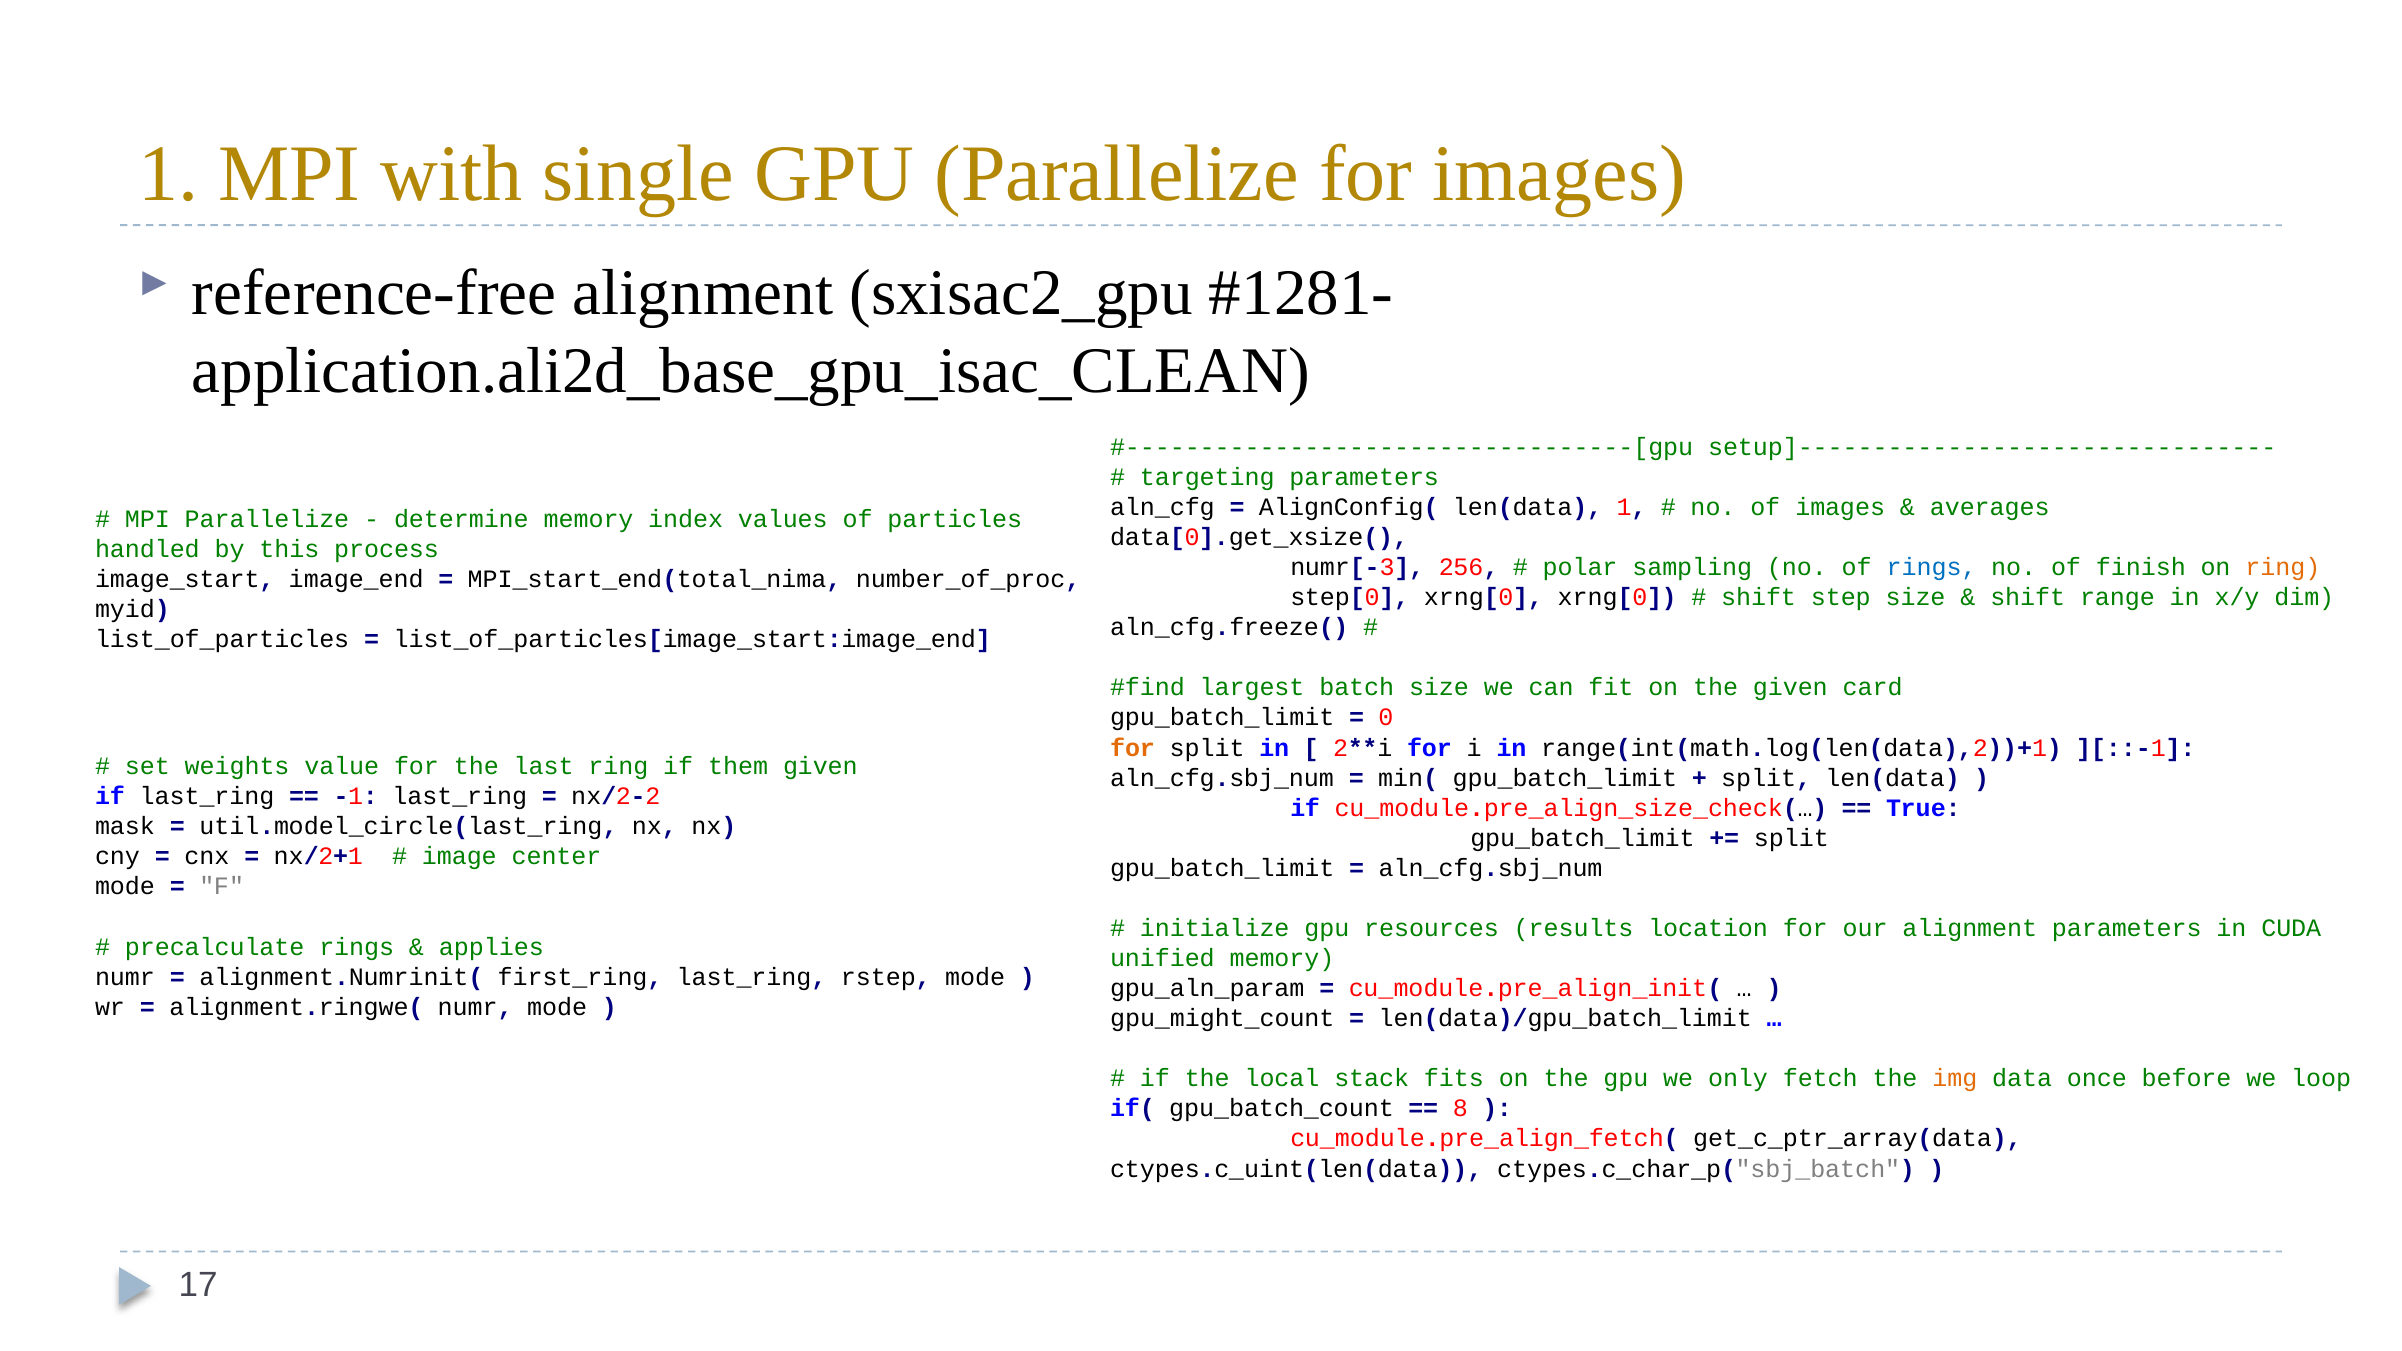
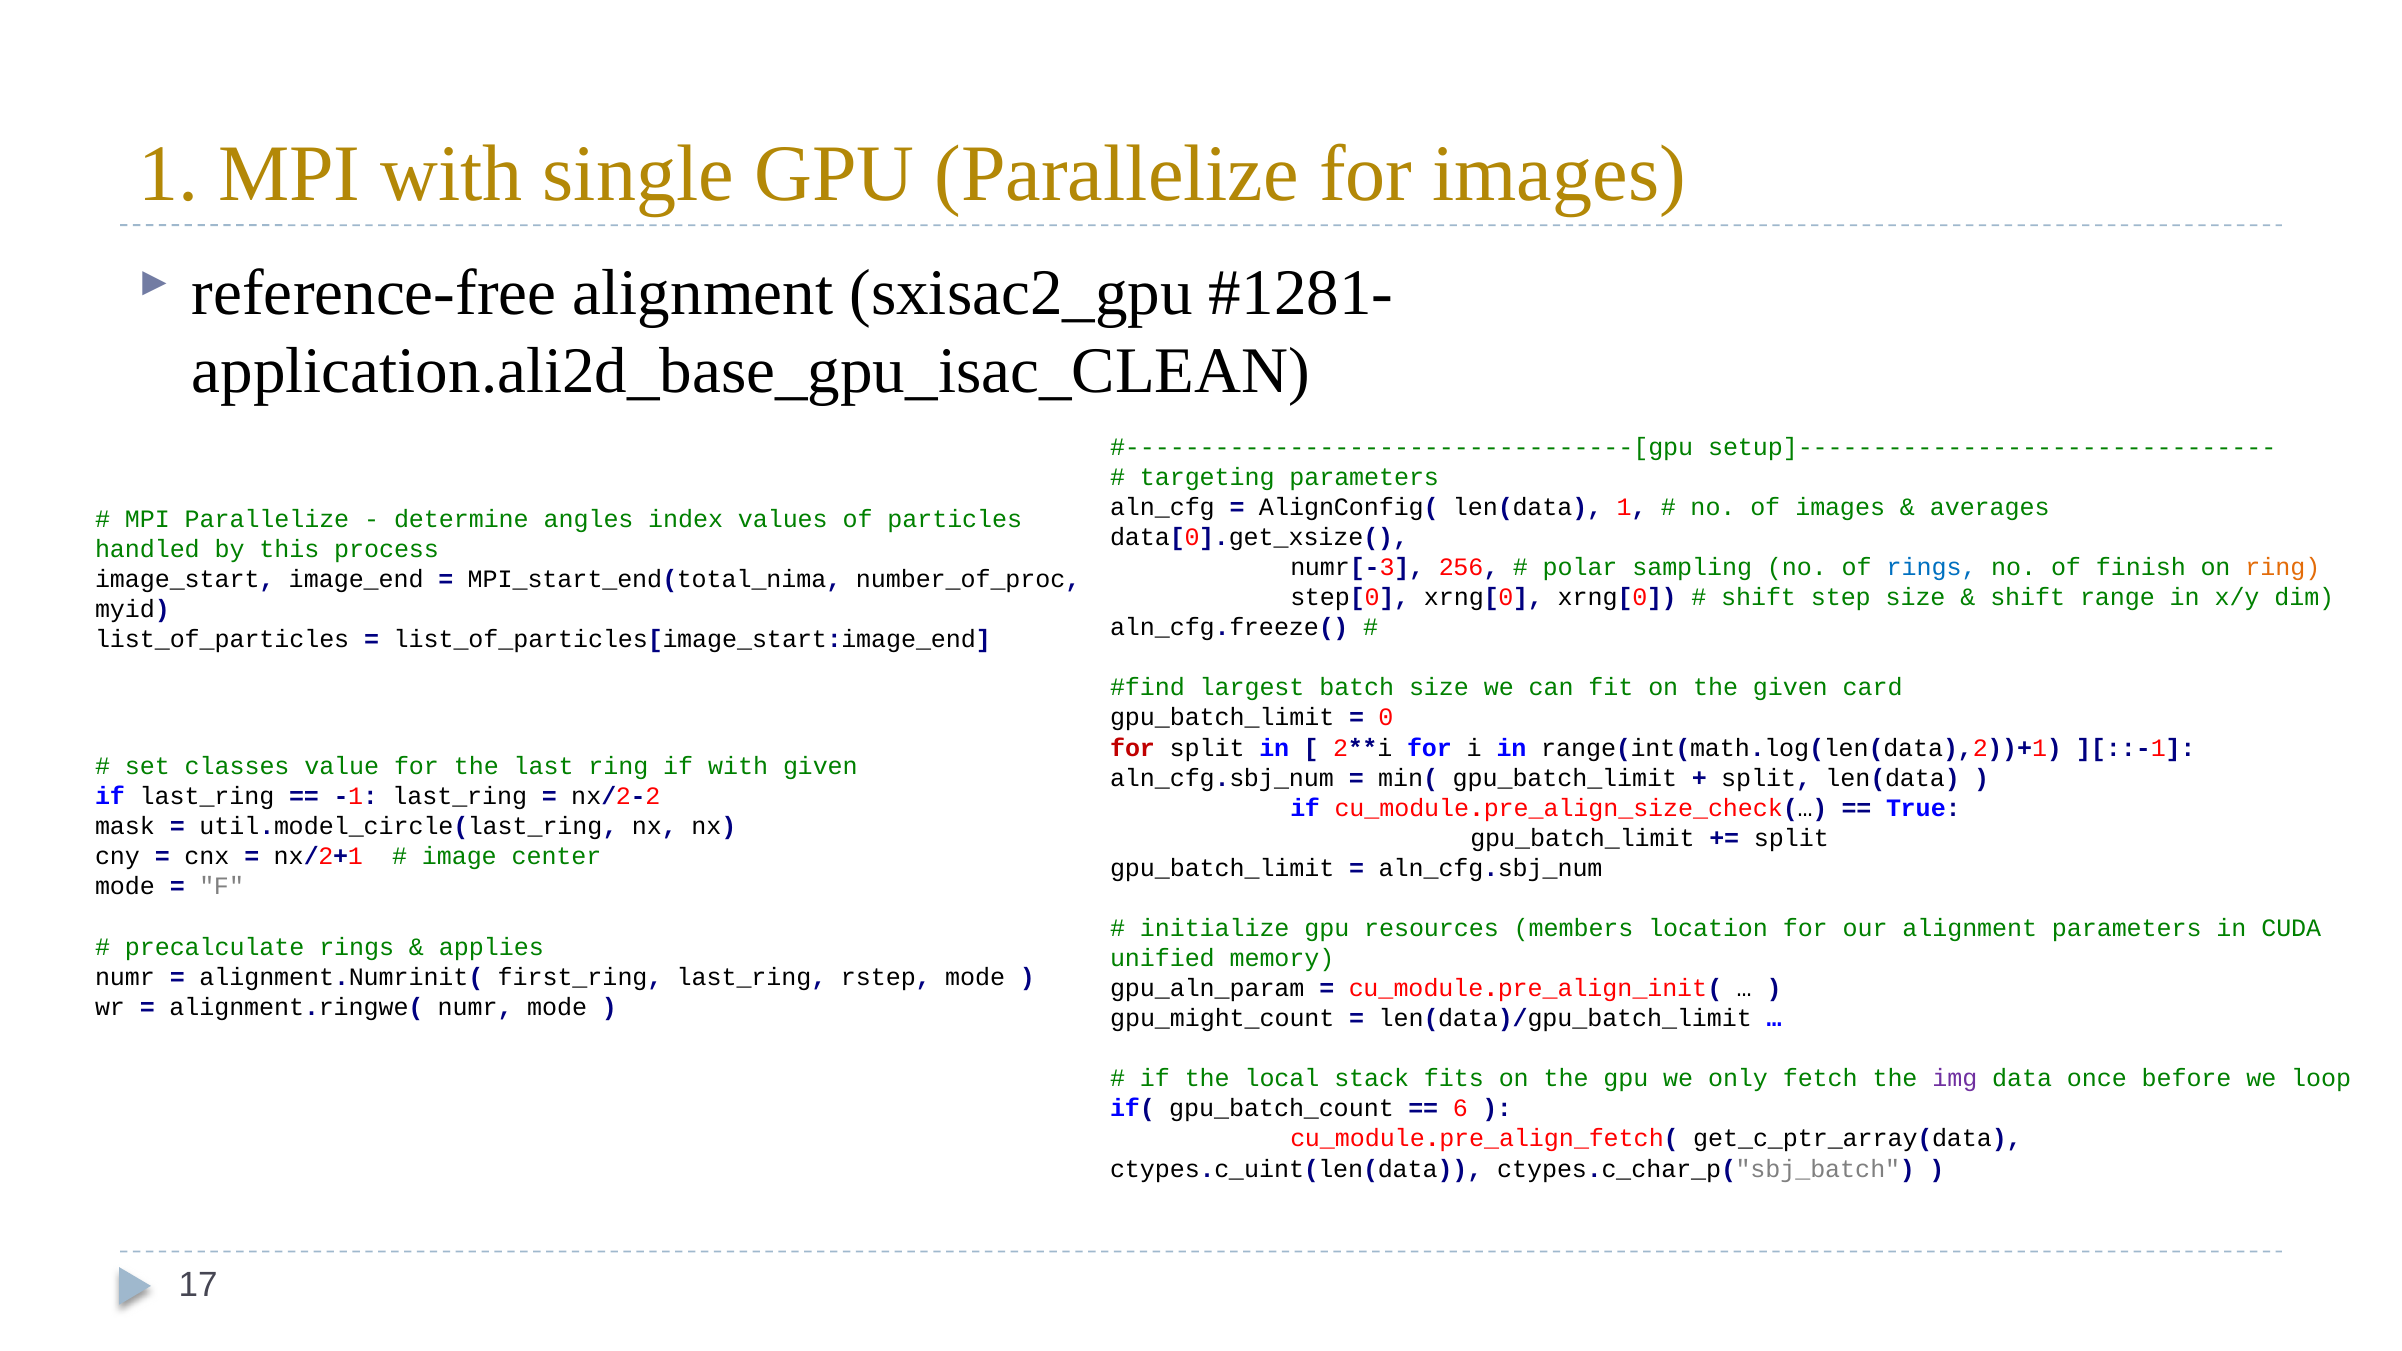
determine memory: memory -> angles
for at (1133, 748) colour: orange -> red
weights: weights -> classes
if them: them -> with
results: results -> members
img colour: orange -> purple
8: 8 -> 6
